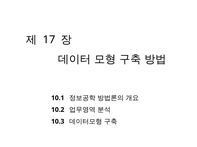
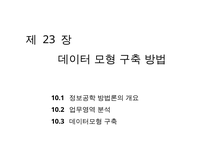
17: 17 -> 23
